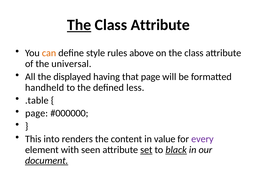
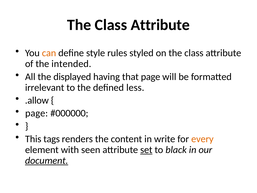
The at (79, 25) underline: present -> none
above: above -> styled
universal: universal -> intended
handheld: handheld -> irrelevant
.table: .table -> .allow
into: into -> tags
value: value -> write
every colour: purple -> orange
black underline: present -> none
